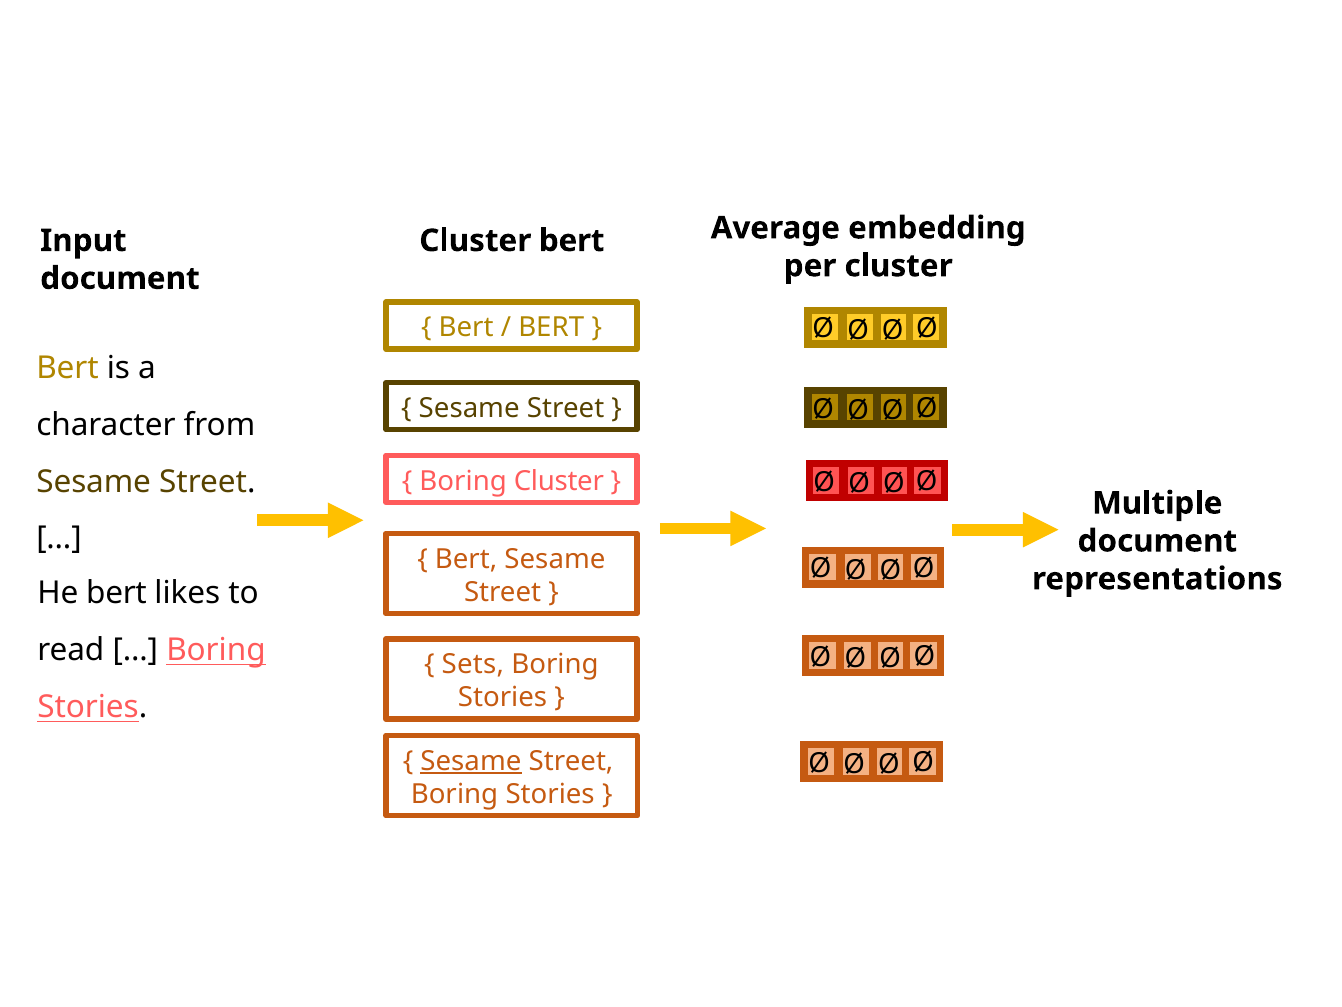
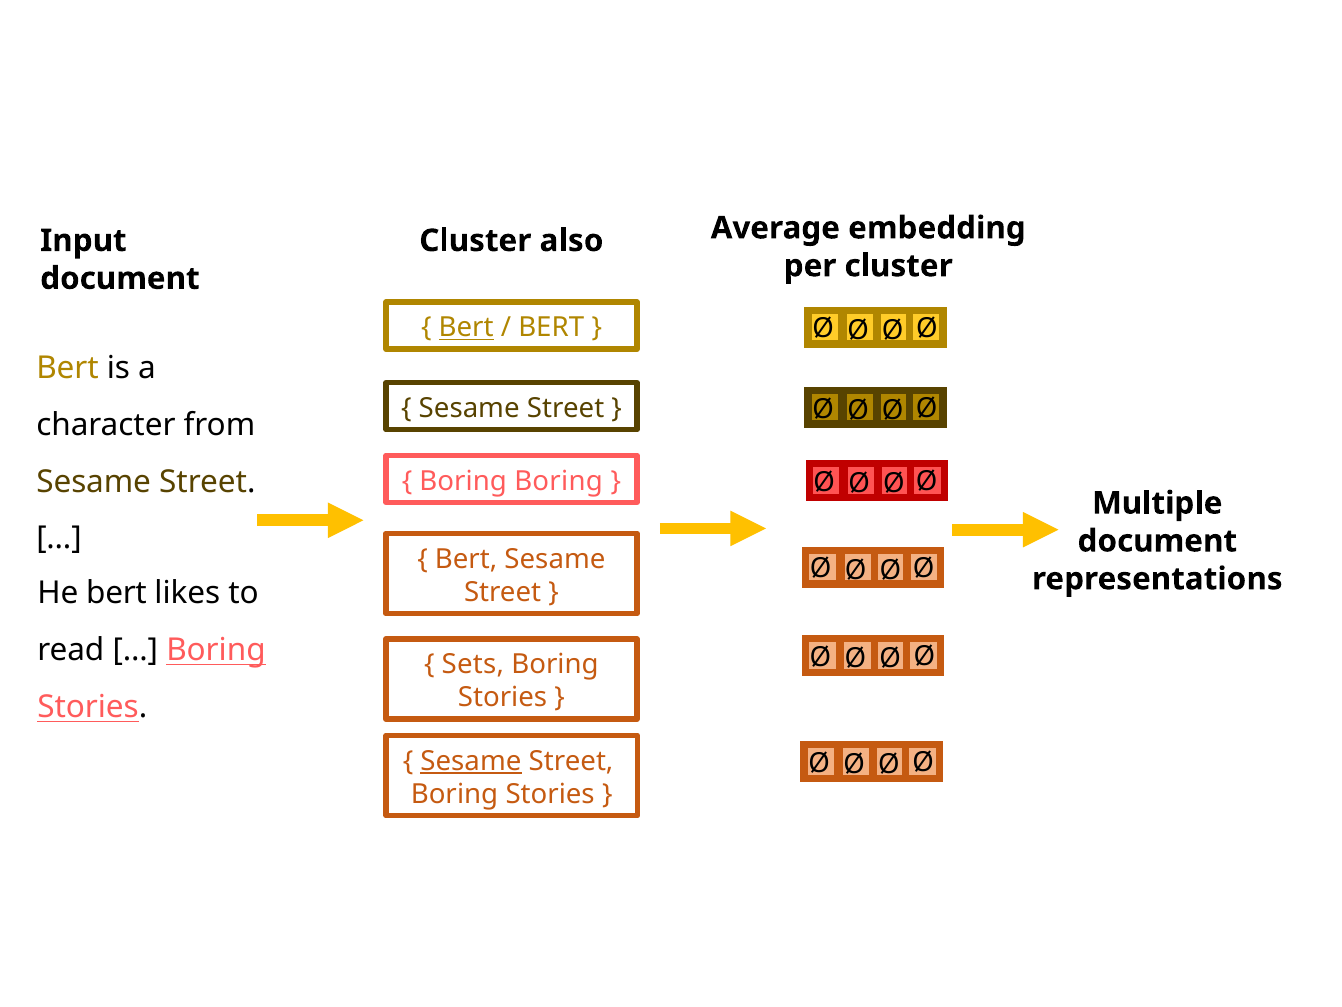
Cluster bert: bert -> also
Bert at (466, 327) underline: none -> present
Boring Cluster: Cluster -> Boring
